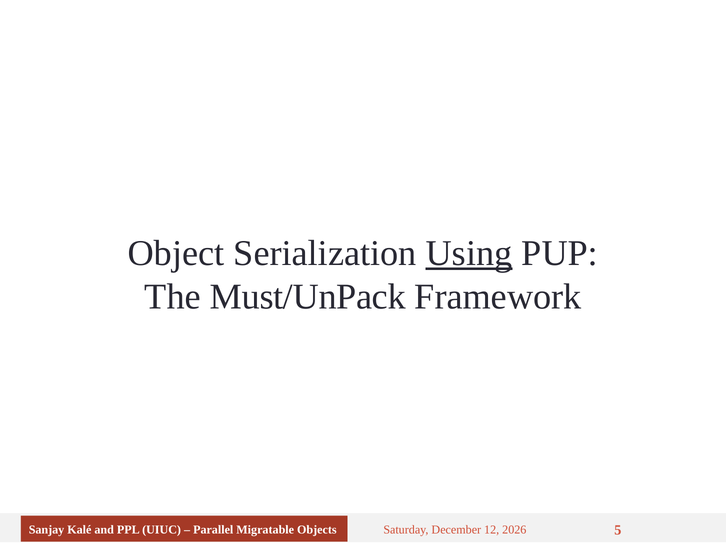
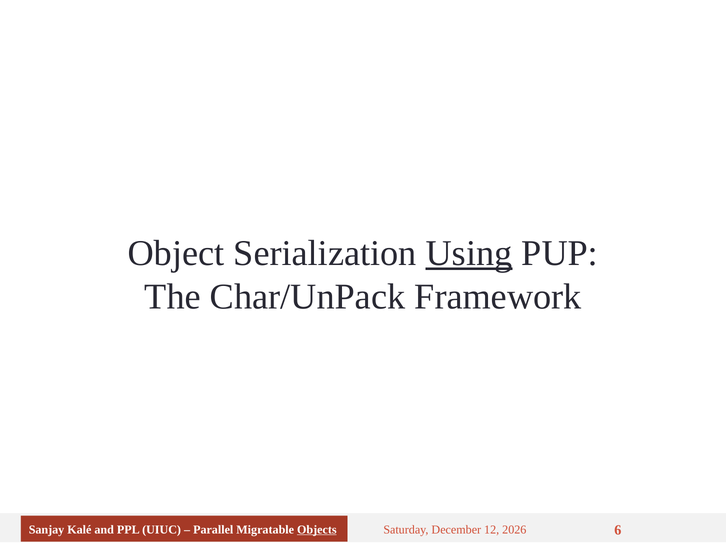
Must/UnPack: Must/UnPack -> Char/UnPack
Objects underline: none -> present
5: 5 -> 6
